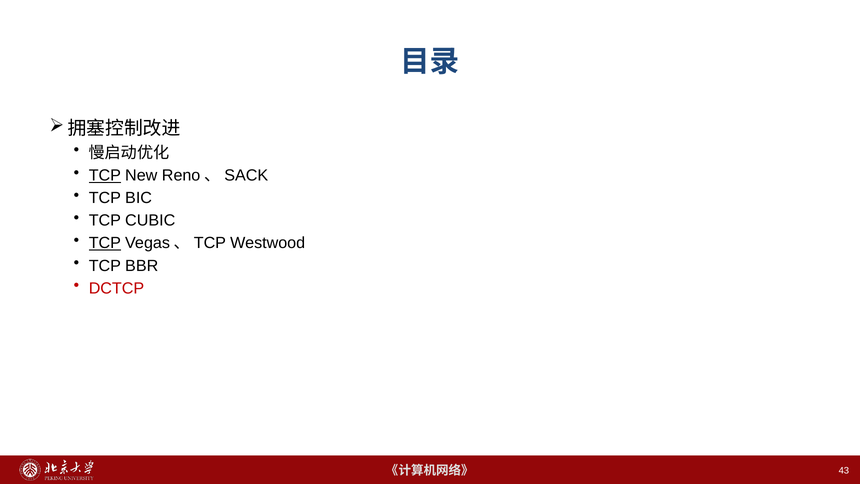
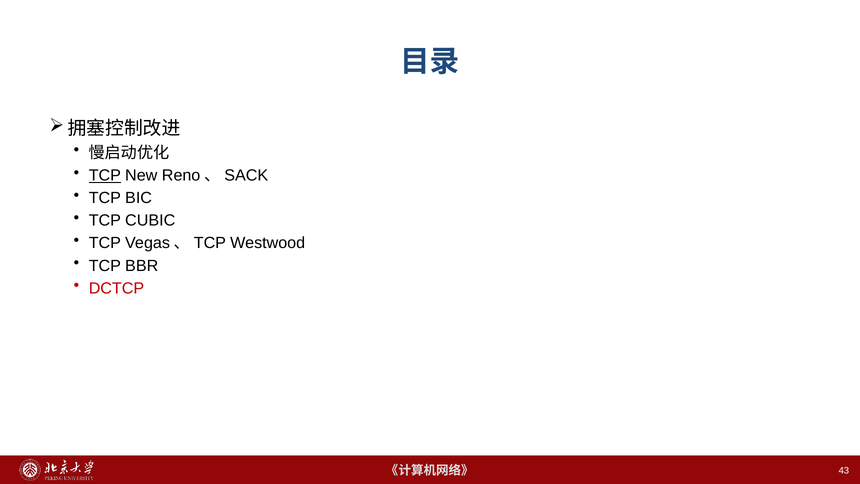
TCP at (105, 243) underline: present -> none
